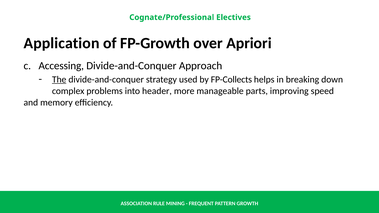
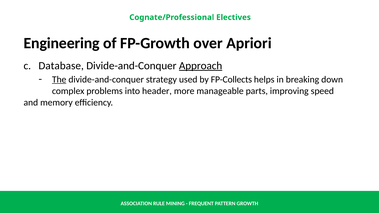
Application: Application -> Engineering
Accessing: Accessing -> Database
Approach underline: none -> present
